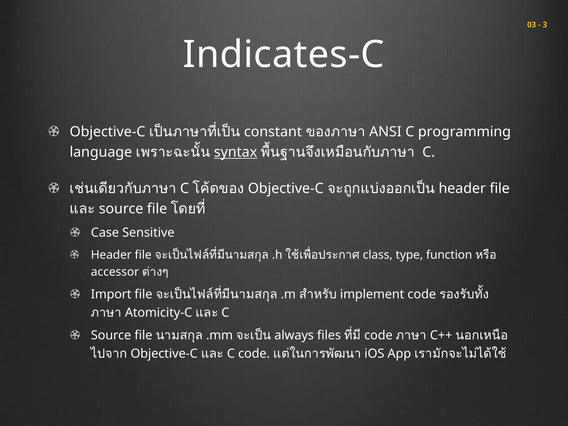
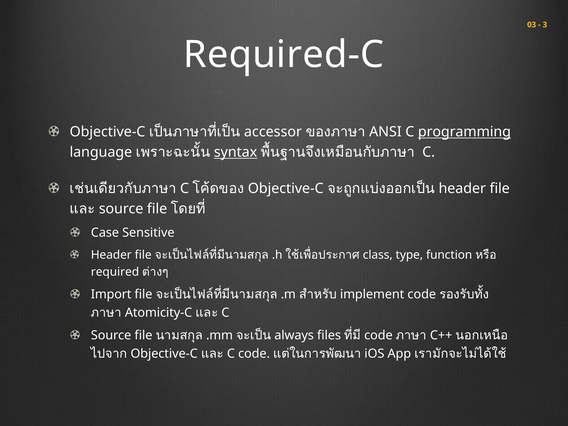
Indicates-C: Indicates-C -> Required-C
constant: constant -> accessor
programming underline: none -> present
accessor: accessor -> required
